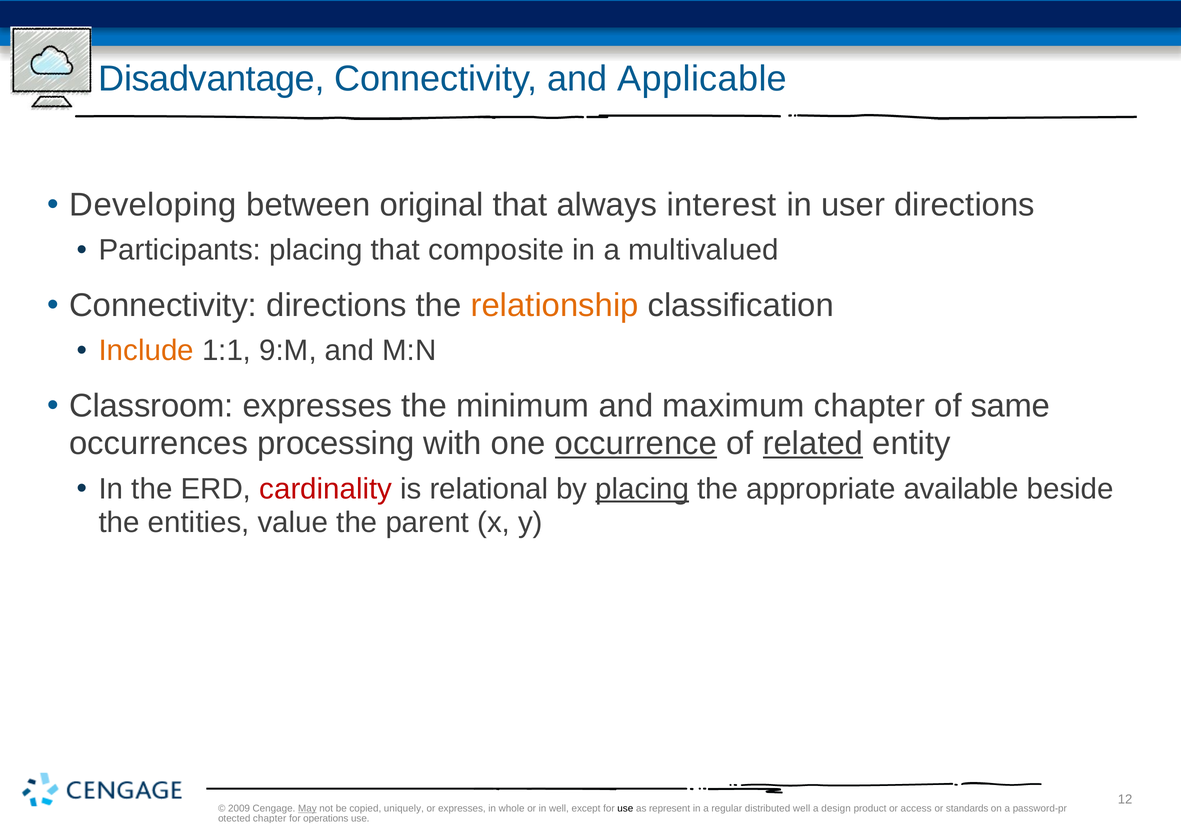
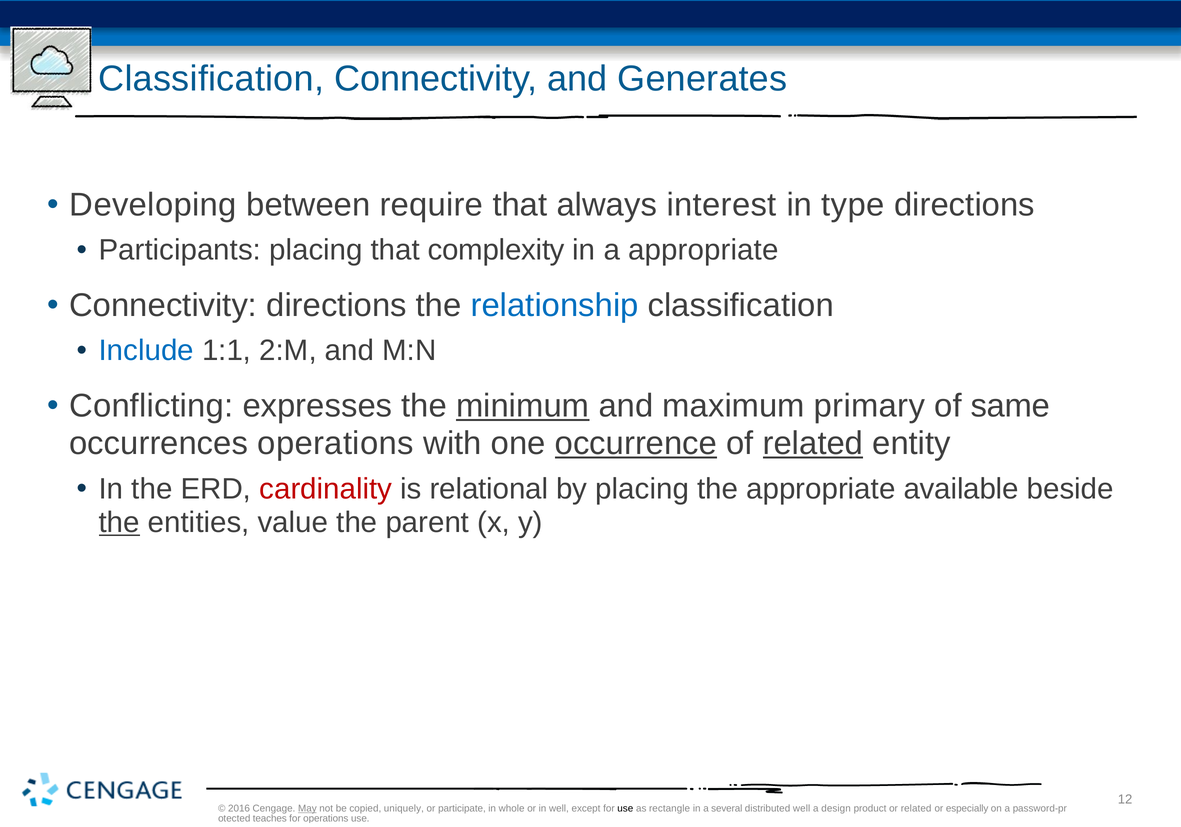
Disadvantage at (212, 79): Disadvantage -> Classification
Applicable: Applicable -> Generates
original: original -> require
user: user -> type
composite: composite -> complexity
a multivalued: multivalued -> appropriate
relationship colour: orange -> blue
Include colour: orange -> blue
9:M: 9:M -> 2:M
Classroom: Classroom -> Conflicting
minimum underline: none -> present
maximum chapter: chapter -> primary
occurrences processing: processing -> operations
placing at (642, 489) underline: present -> none
the at (119, 522) underline: none -> present
2009: 2009 -> 2016
or expresses: expresses -> participate
represent: represent -> rectangle
regular: regular -> several
or access: access -> related
standards: standards -> especially
chapter at (270, 818): chapter -> teaches
